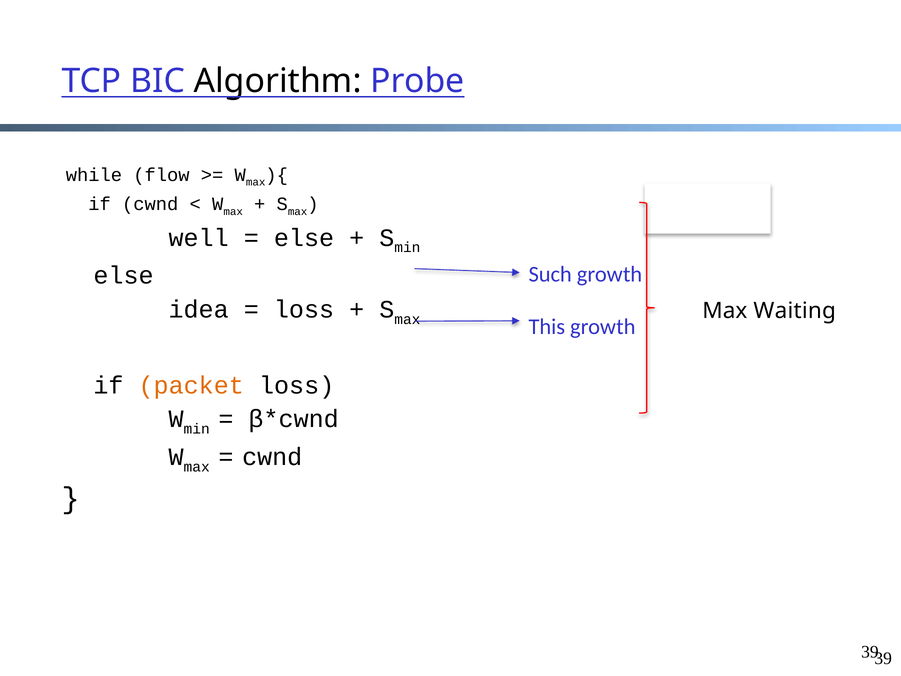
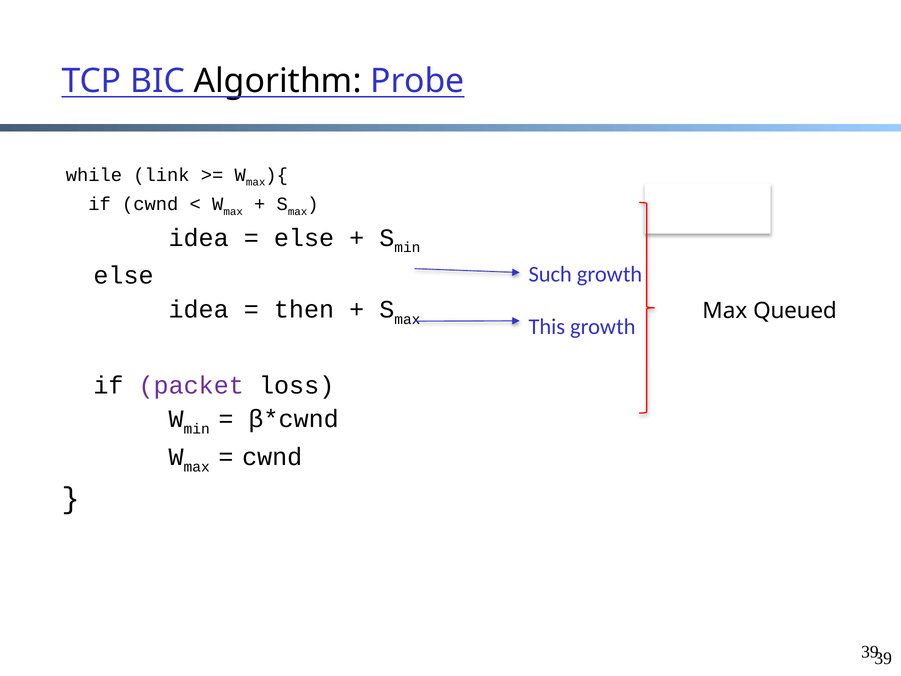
flow: flow -> link
well at (199, 238): well -> idea
loss at (304, 309): loss -> then
Waiting: Waiting -> Queued
packet colour: orange -> purple
